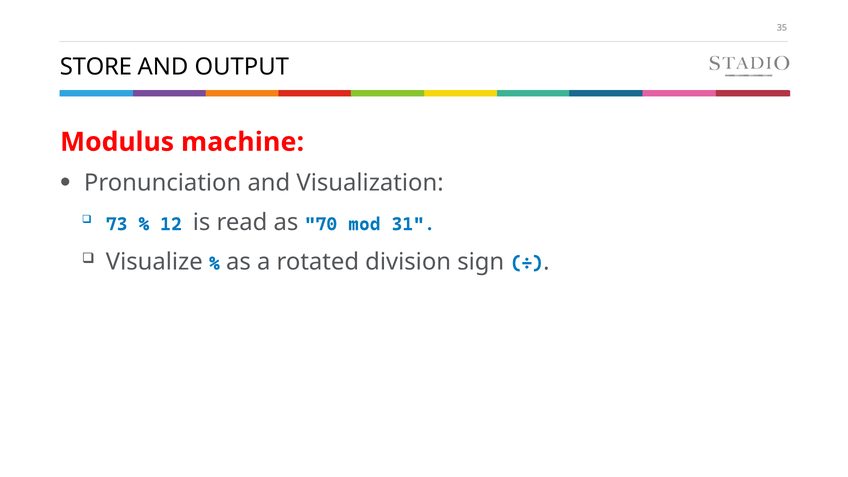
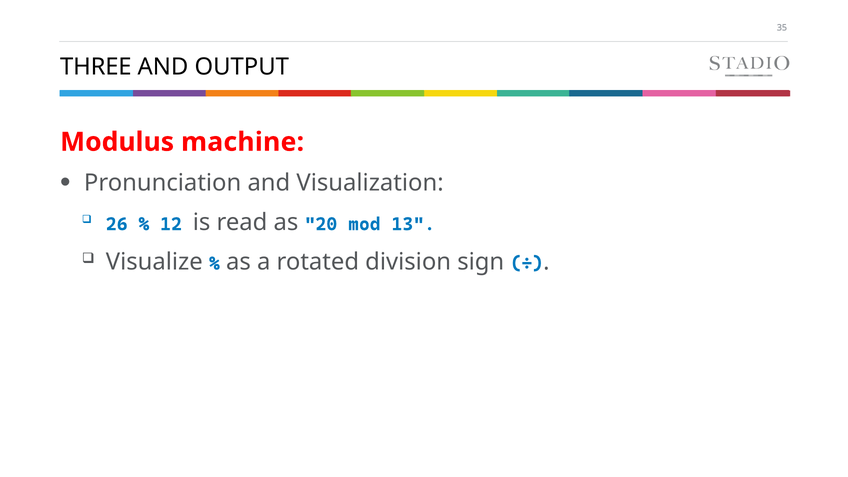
STORE: STORE -> THREE
73: 73 -> 26
70: 70 -> 20
31: 31 -> 13
